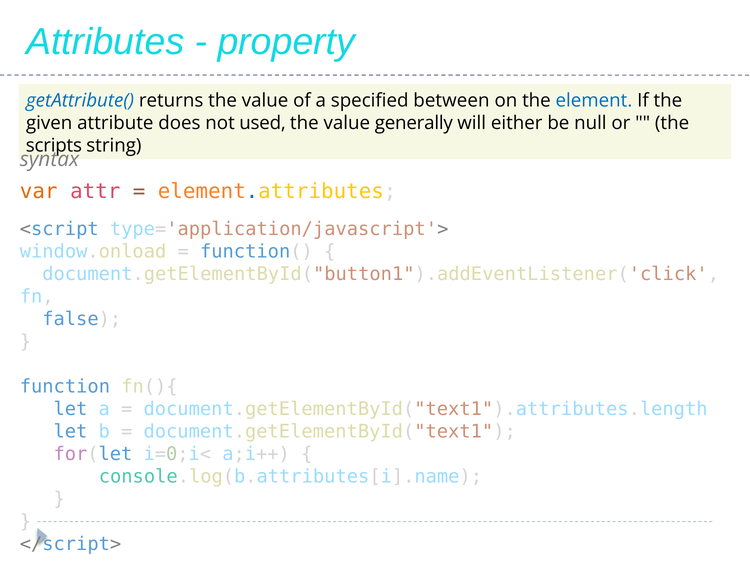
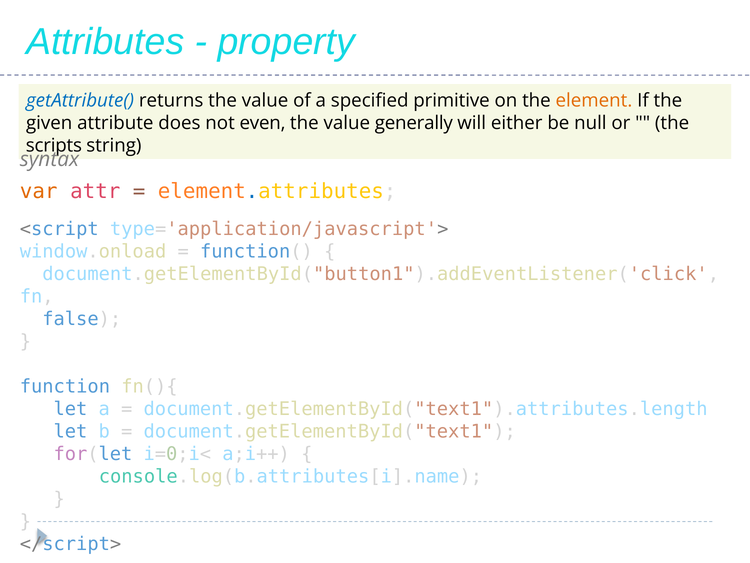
between: between -> primitive
element colour: blue -> orange
used: used -> even
